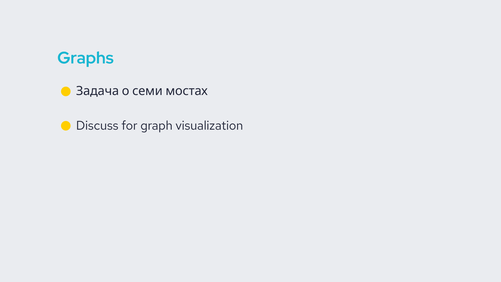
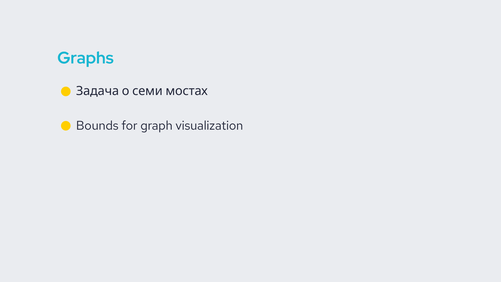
Discuss: Discuss -> Bounds
